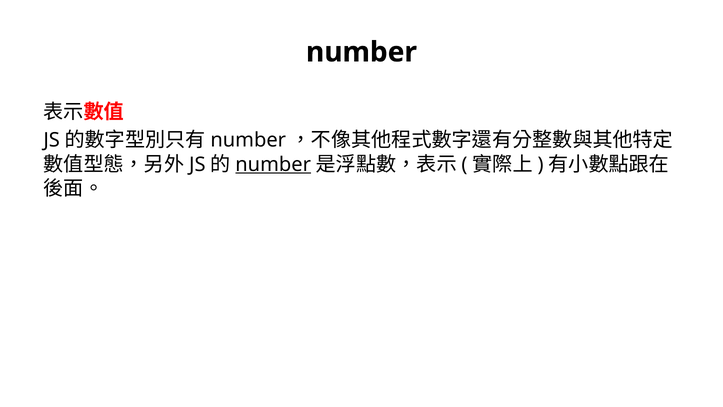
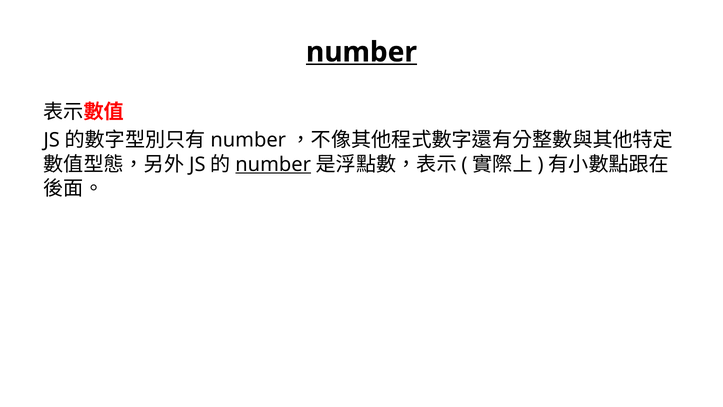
number at (362, 52) underline: none -> present
